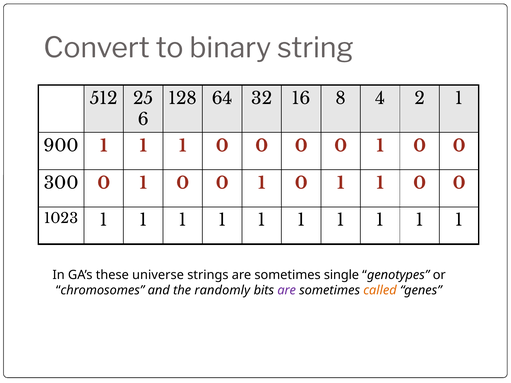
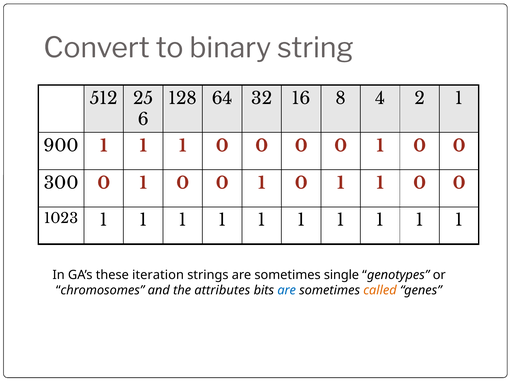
universe: universe -> iteration
randomly: randomly -> attributes
are at (287, 290) colour: purple -> blue
